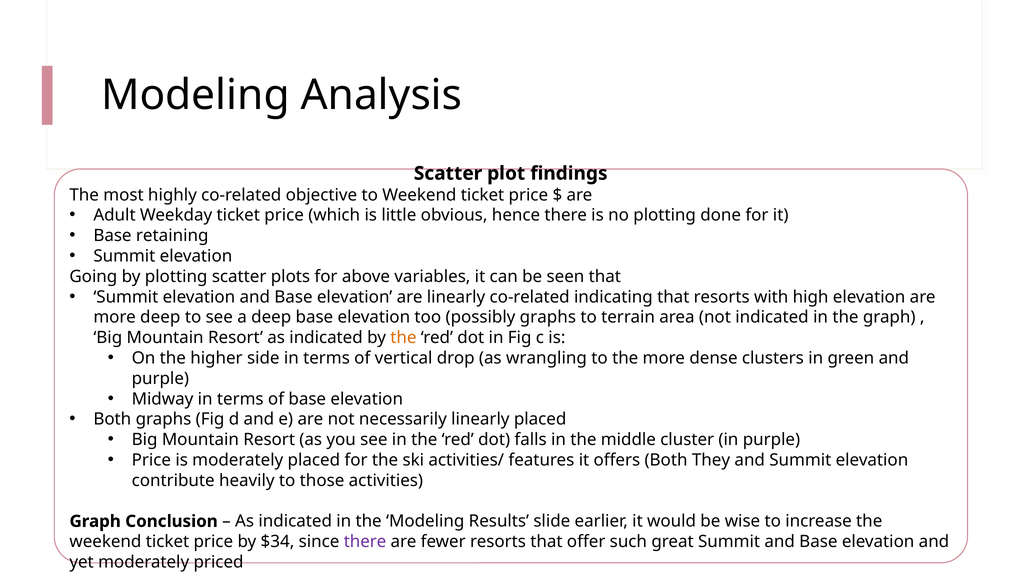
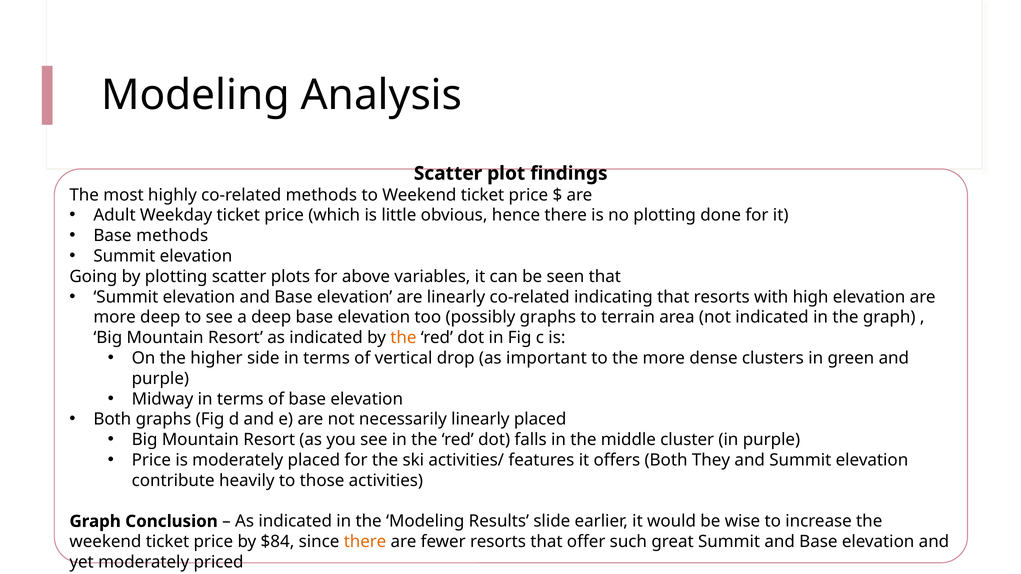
co-related objective: objective -> methods
Base retaining: retaining -> methods
wrangling: wrangling -> important
$34: $34 -> $84
there at (365, 542) colour: purple -> orange
